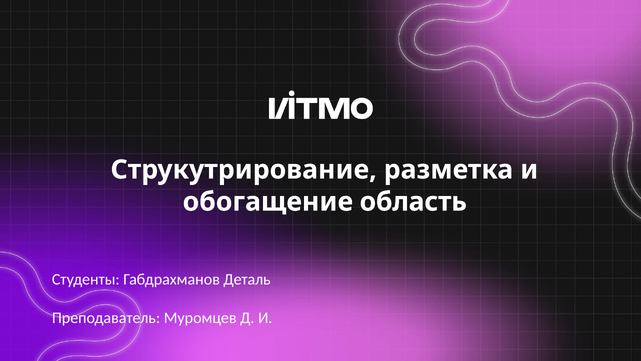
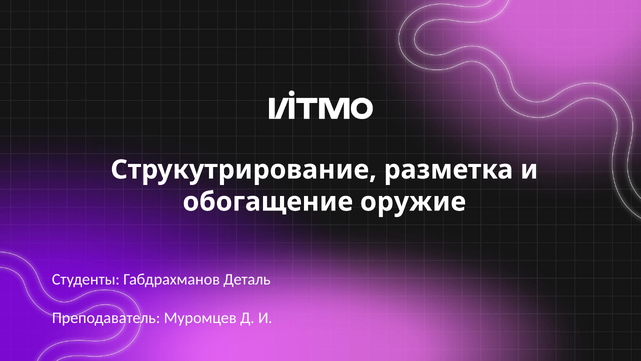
область: область -> оружие
